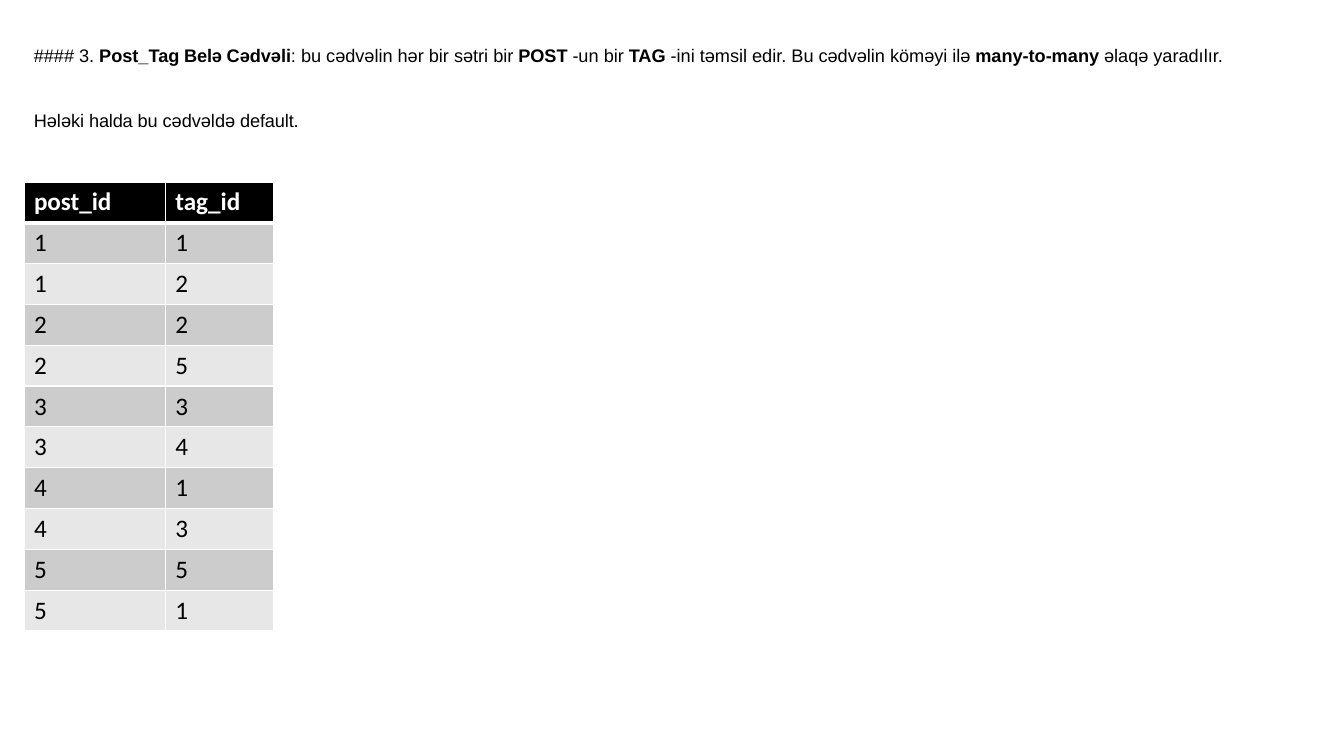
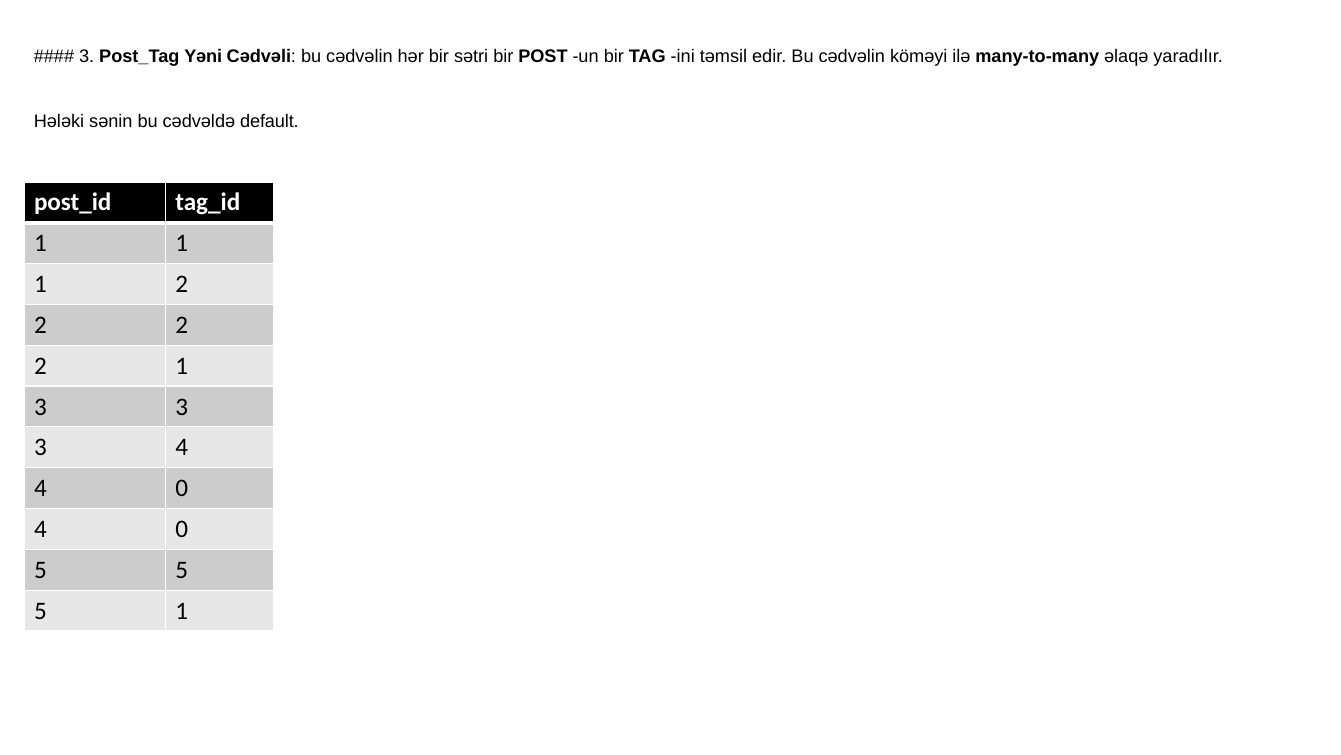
Belə: Belə -> Yəni
halda: halda -> sənin
2 5: 5 -> 1
1 at (182, 488): 1 -> 0
3 at (182, 529): 3 -> 0
